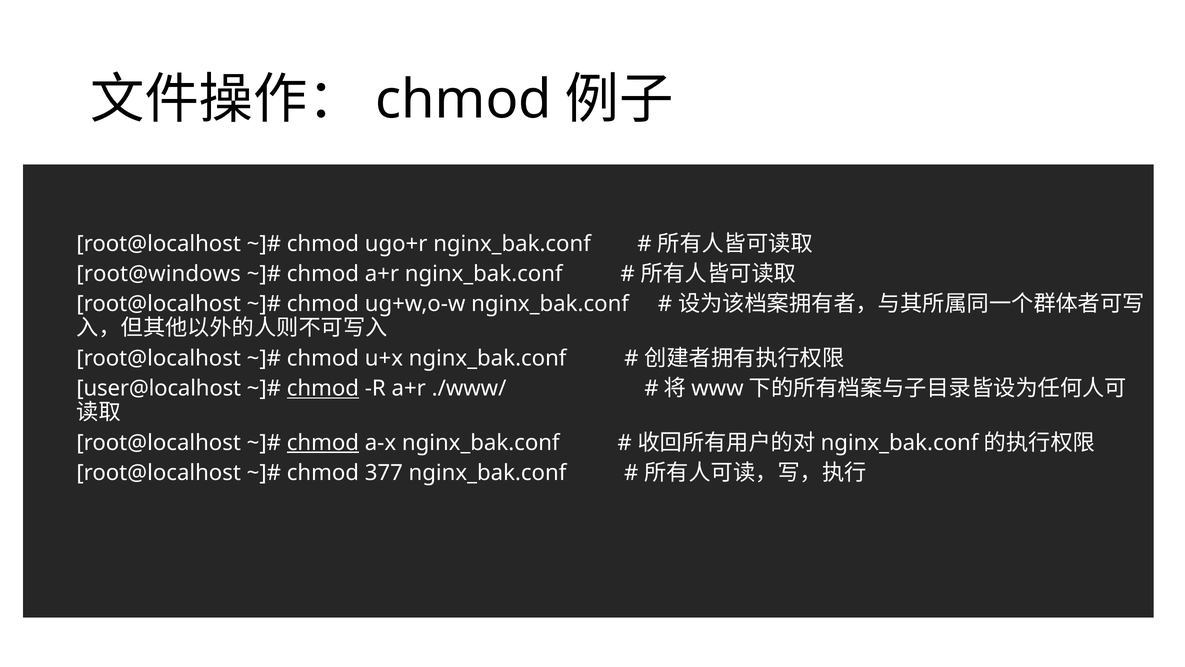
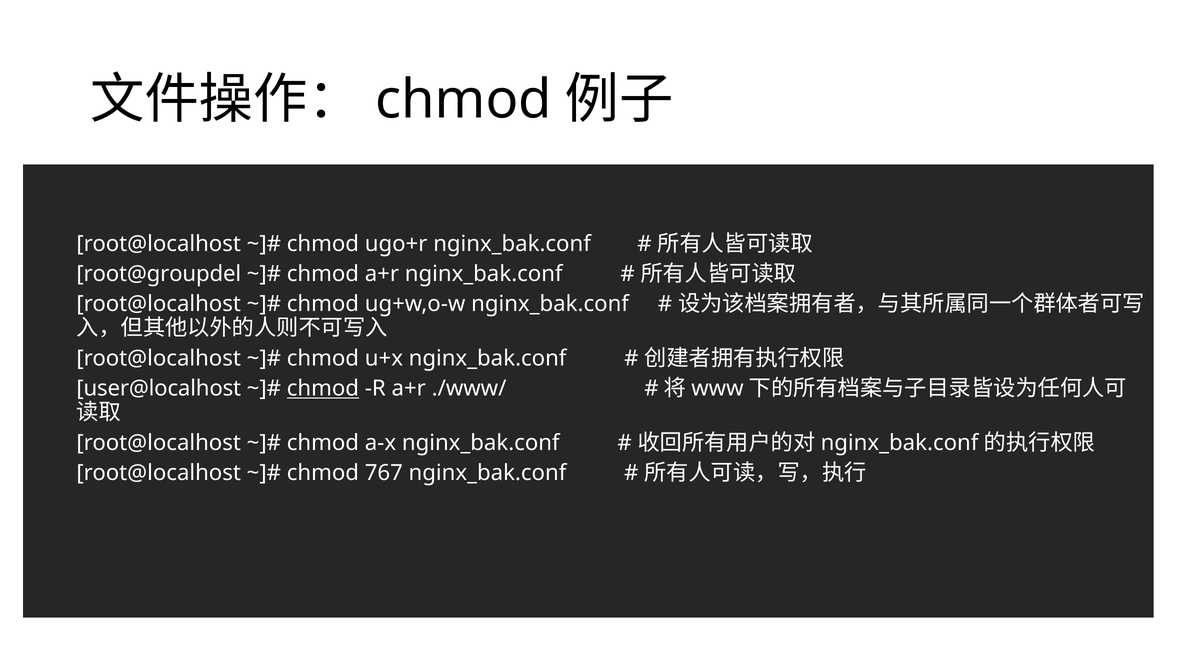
root@windows: root@windows -> root@groupdel
chmod at (323, 442) underline: present -> none
377: 377 -> 767
